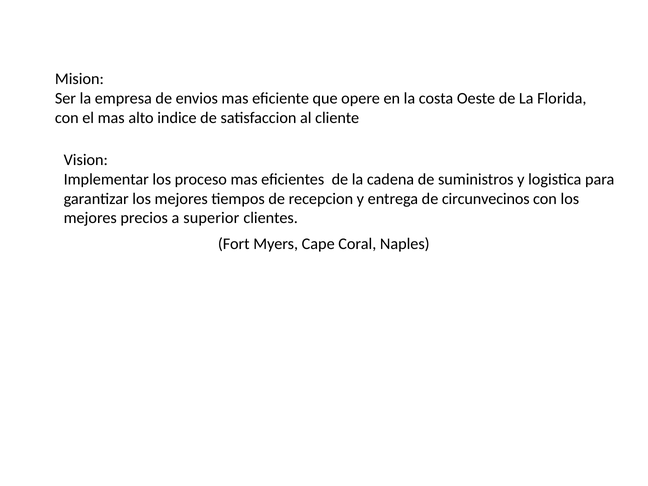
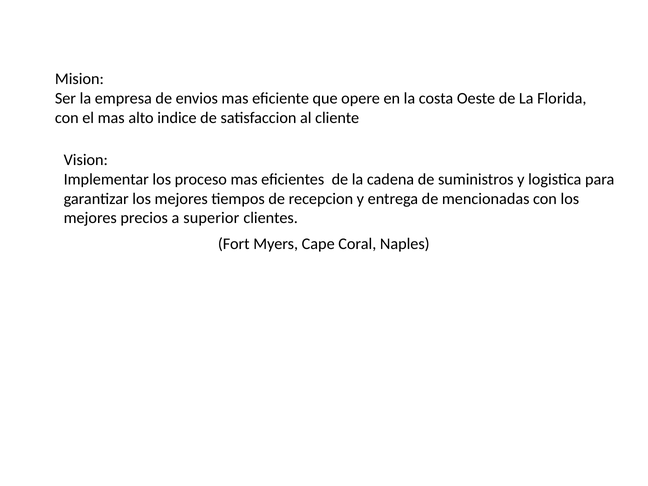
circunvecinos: circunvecinos -> mencionadas
